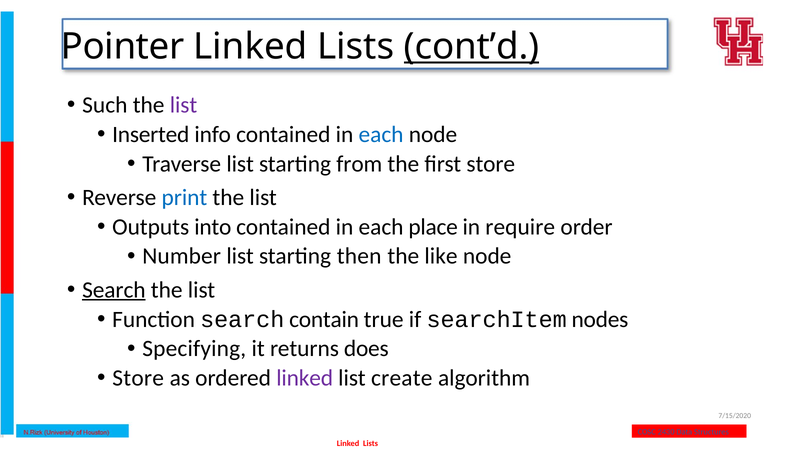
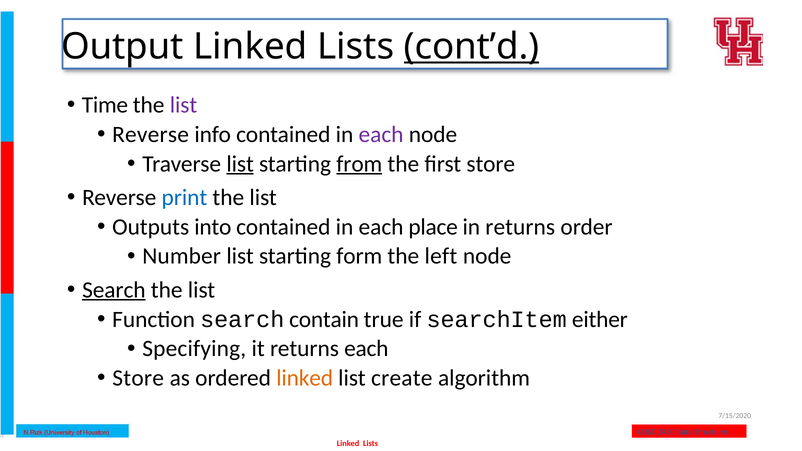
Pointer: Pointer -> Output
Such: Such -> Time
Inserted at (151, 134): Inserted -> Reverse
each at (381, 134) colour: blue -> purple
list at (240, 164) underline: none -> present
from underline: none -> present
in require: require -> returns
then: then -> form
like: like -> left
nodes: nodes -> either
returns does: does -> each
linked at (305, 378) colour: purple -> orange
